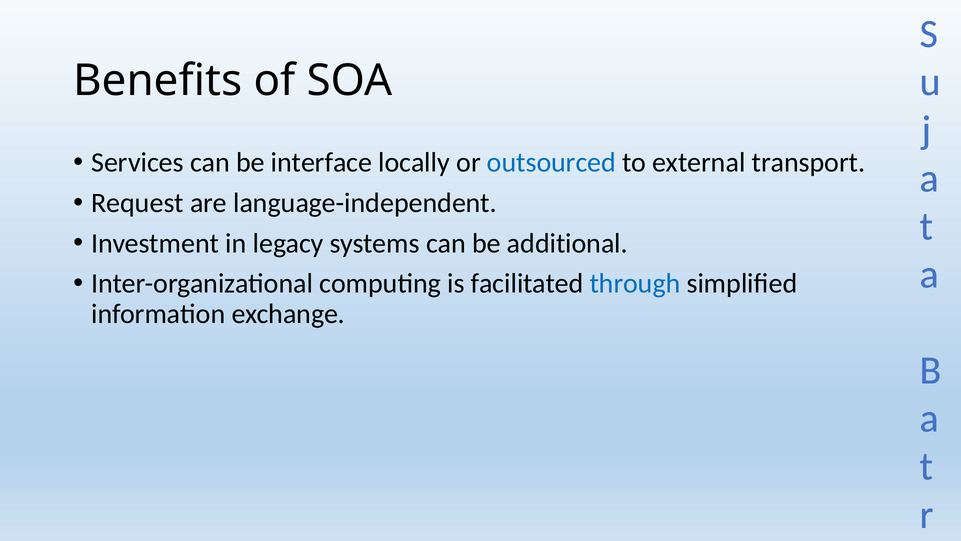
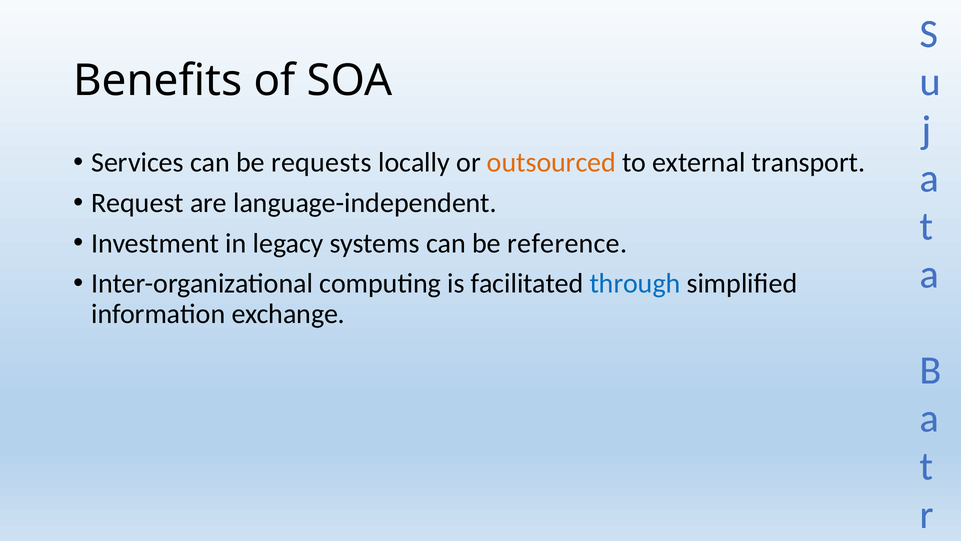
interface: interface -> requests
outsourced colour: blue -> orange
additional: additional -> reference
